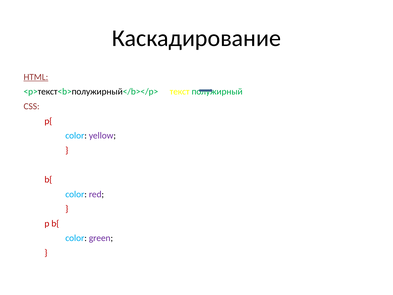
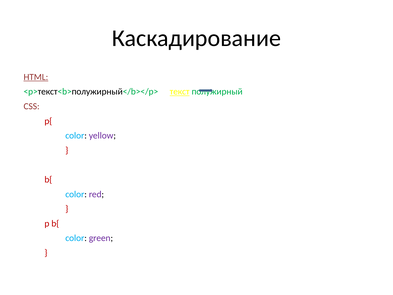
текст underline: none -> present
